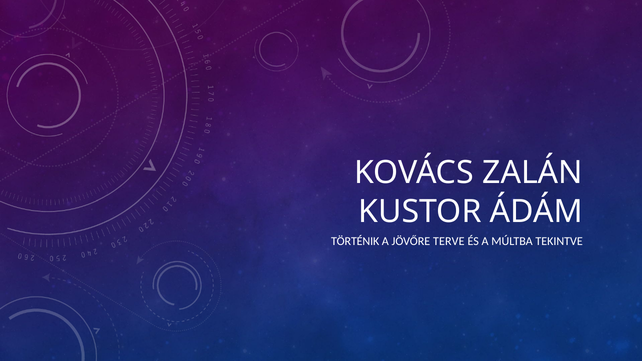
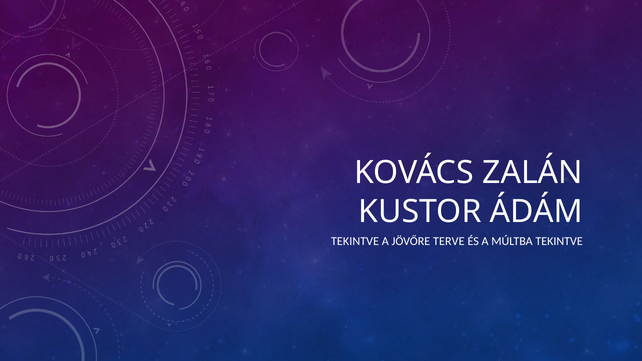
TÖRTÉNIK at (355, 241): TÖRTÉNIK -> TEKINTVE
